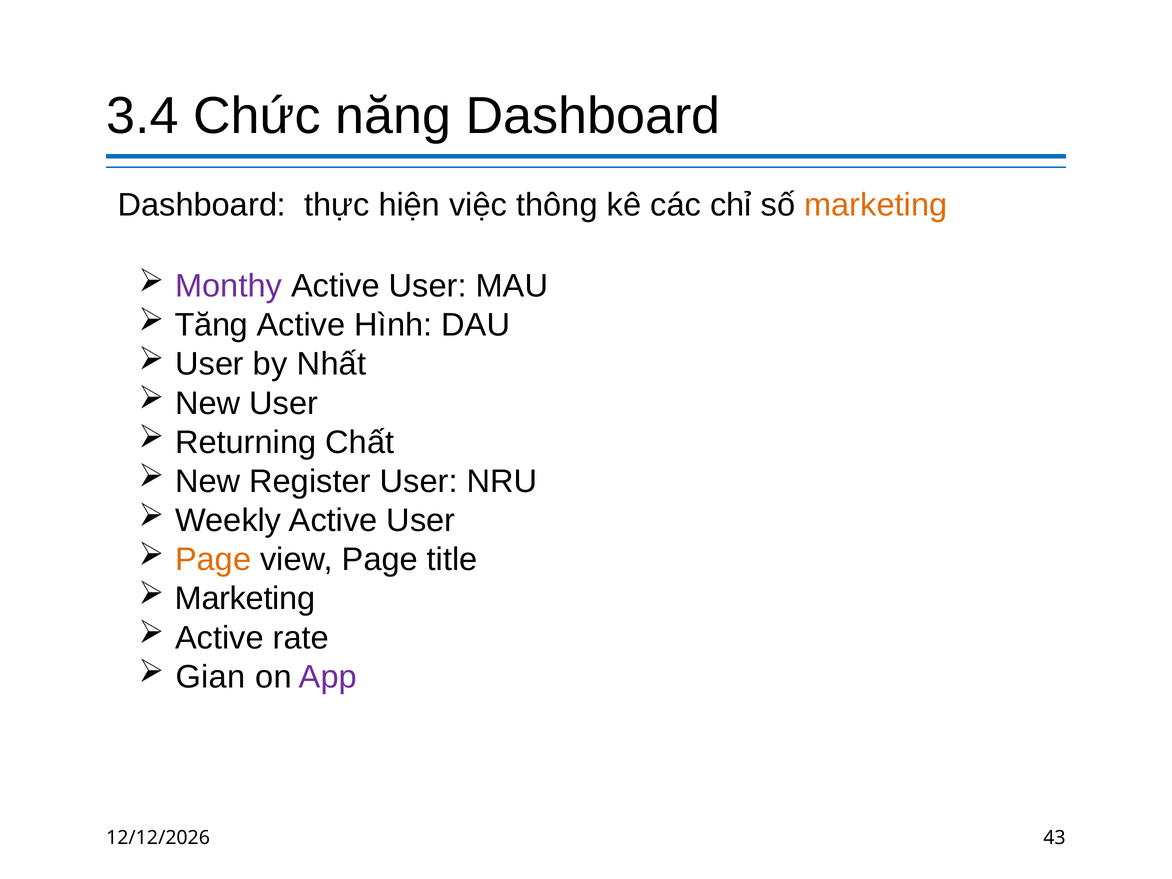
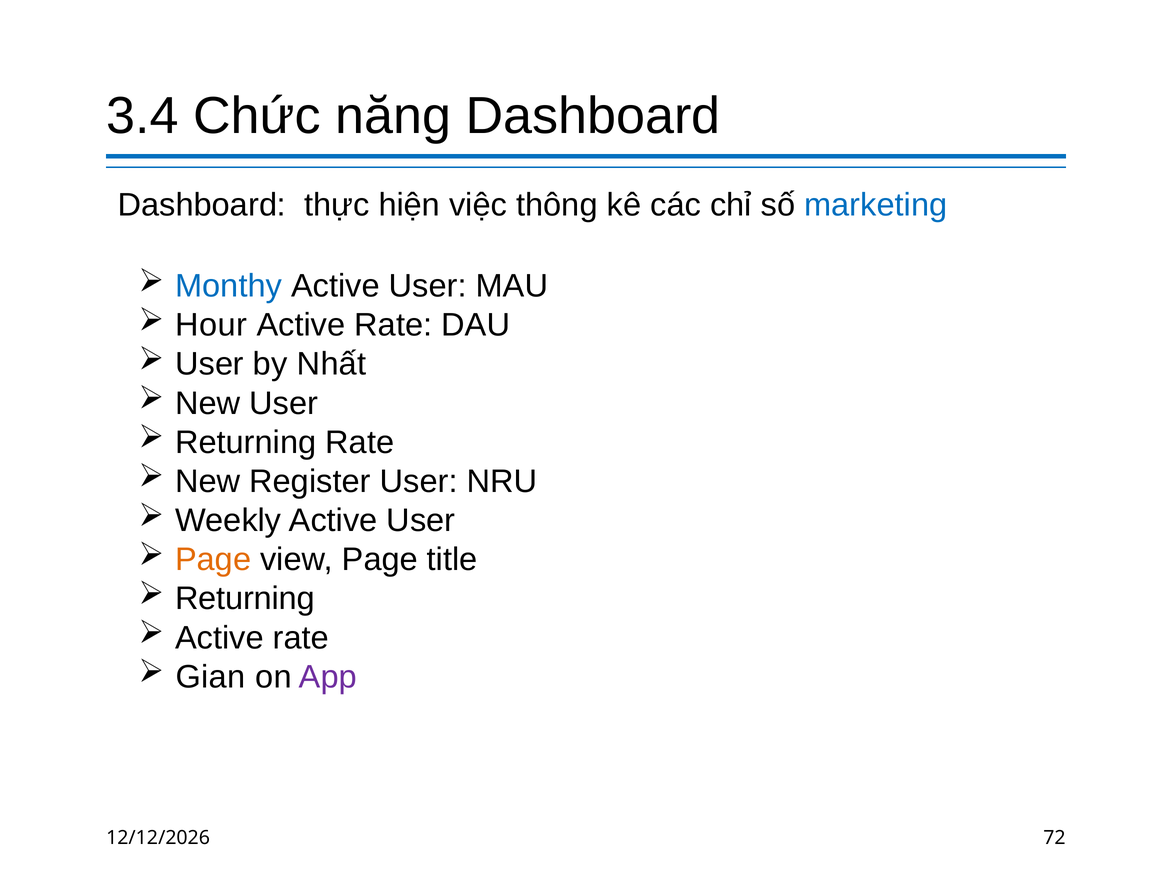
marketing at (876, 205) colour: orange -> blue
Monthy colour: purple -> blue
Tăng: Tăng -> Hour
Hình at (393, 325): Hình -> Rate
Returning Chất: Chất -> Rate
Marketing at (245, 599): Marketing -> Returning
43: 43 -> 72
